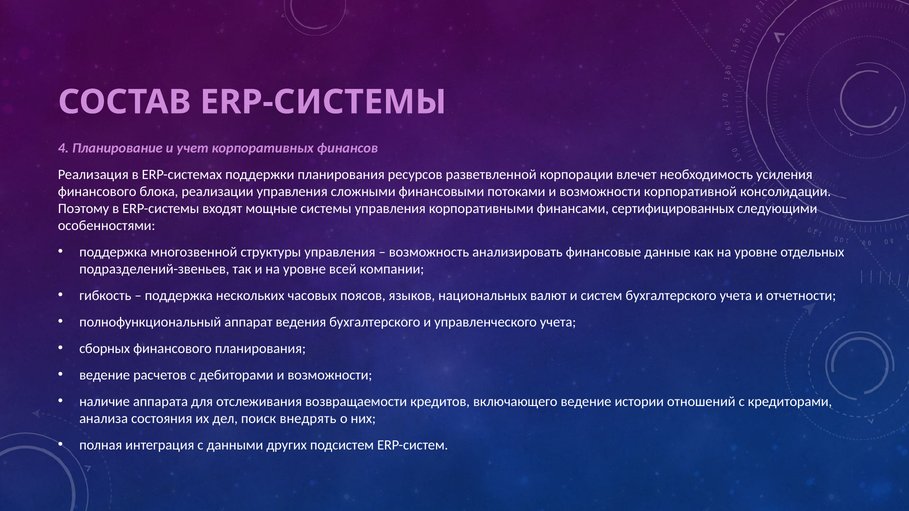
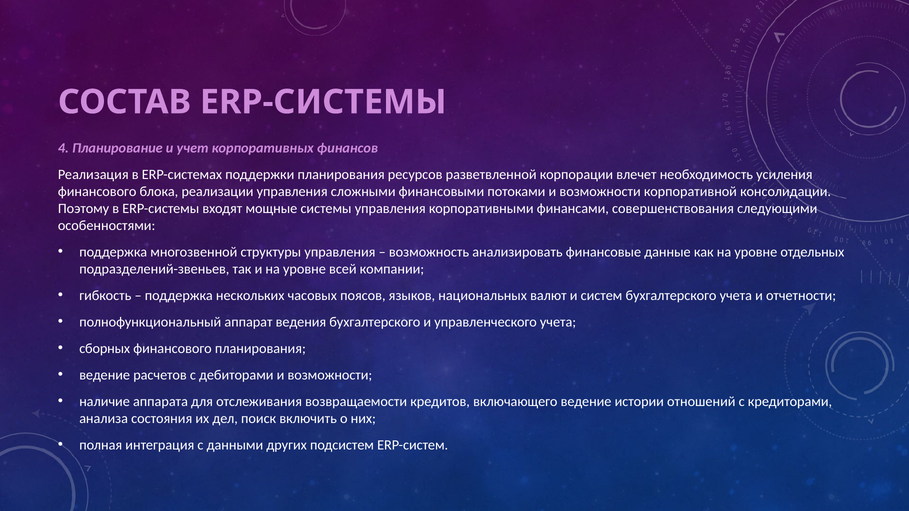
сертифицированных: сертифицированных -> совершенствования
внедрять: внедрять -> включить
